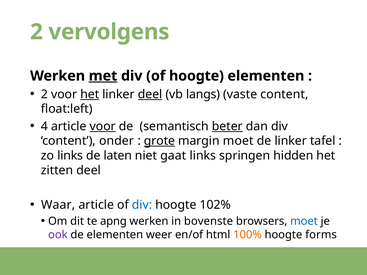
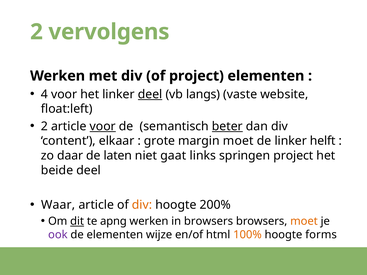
met underline: present -> none
of hoogte: hoogte -> project
2 at (44, 94): 2 -> 4
het at (90, 94) underline: present -> none
vaste content: content -> website
4 at (44, 126): 4 -> 2
onder: onder -> elkaar
grote underline: present -> none
tafel: tafel -> helft
zo links: links -> daar
springen hidden: hidden -> project
zitten: zitten -> beide
div at (142, 205) colour: blue -> orange
102%: 102% -> 200%
dit underline: none -> present
in bovenste: bovenste -> browsers
moet at (304, 221) colour: blue -> orange
weer: weer -> wijze
